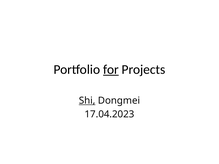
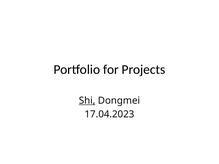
for underline: present -> none
